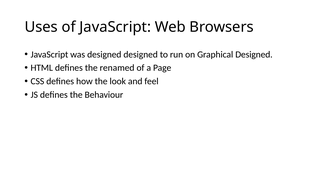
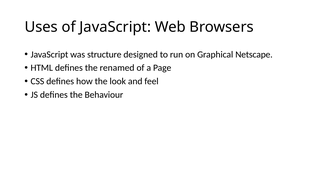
was designed: designed -> structure
Graphical Designed: Designed -> Netscape
